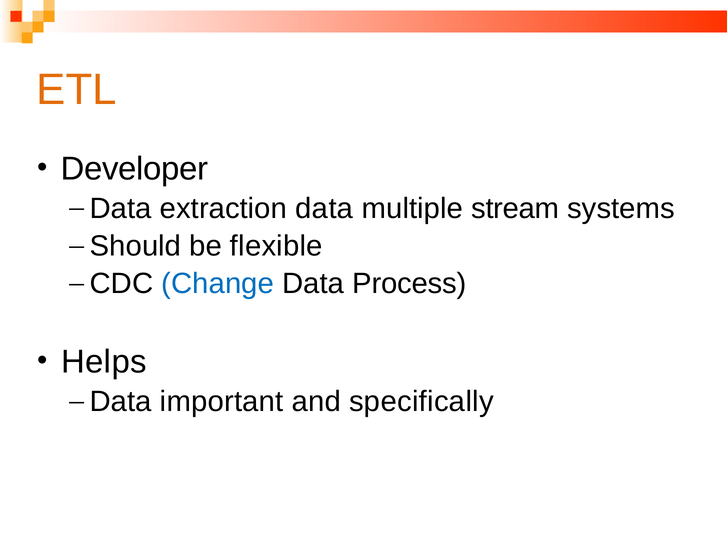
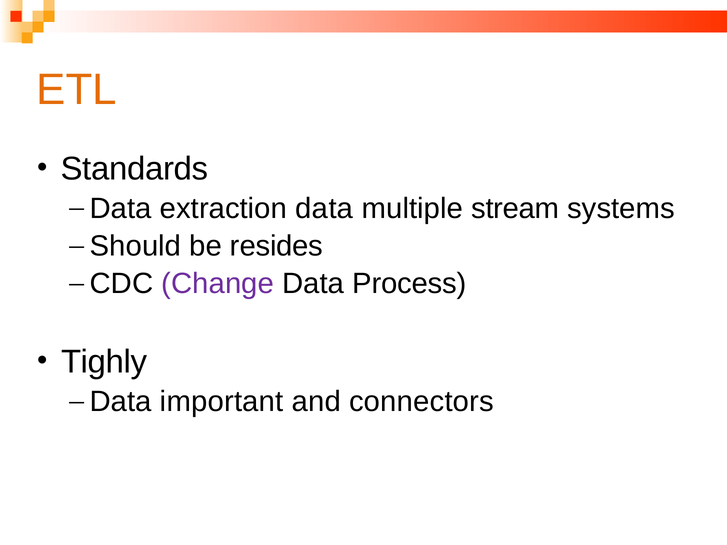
Developer: Developer -> Standards
flexible: flexible -> resides
Change colour: blue -> purple
Helps: Helps -> Tighly
specifically: specifically -> connectors
